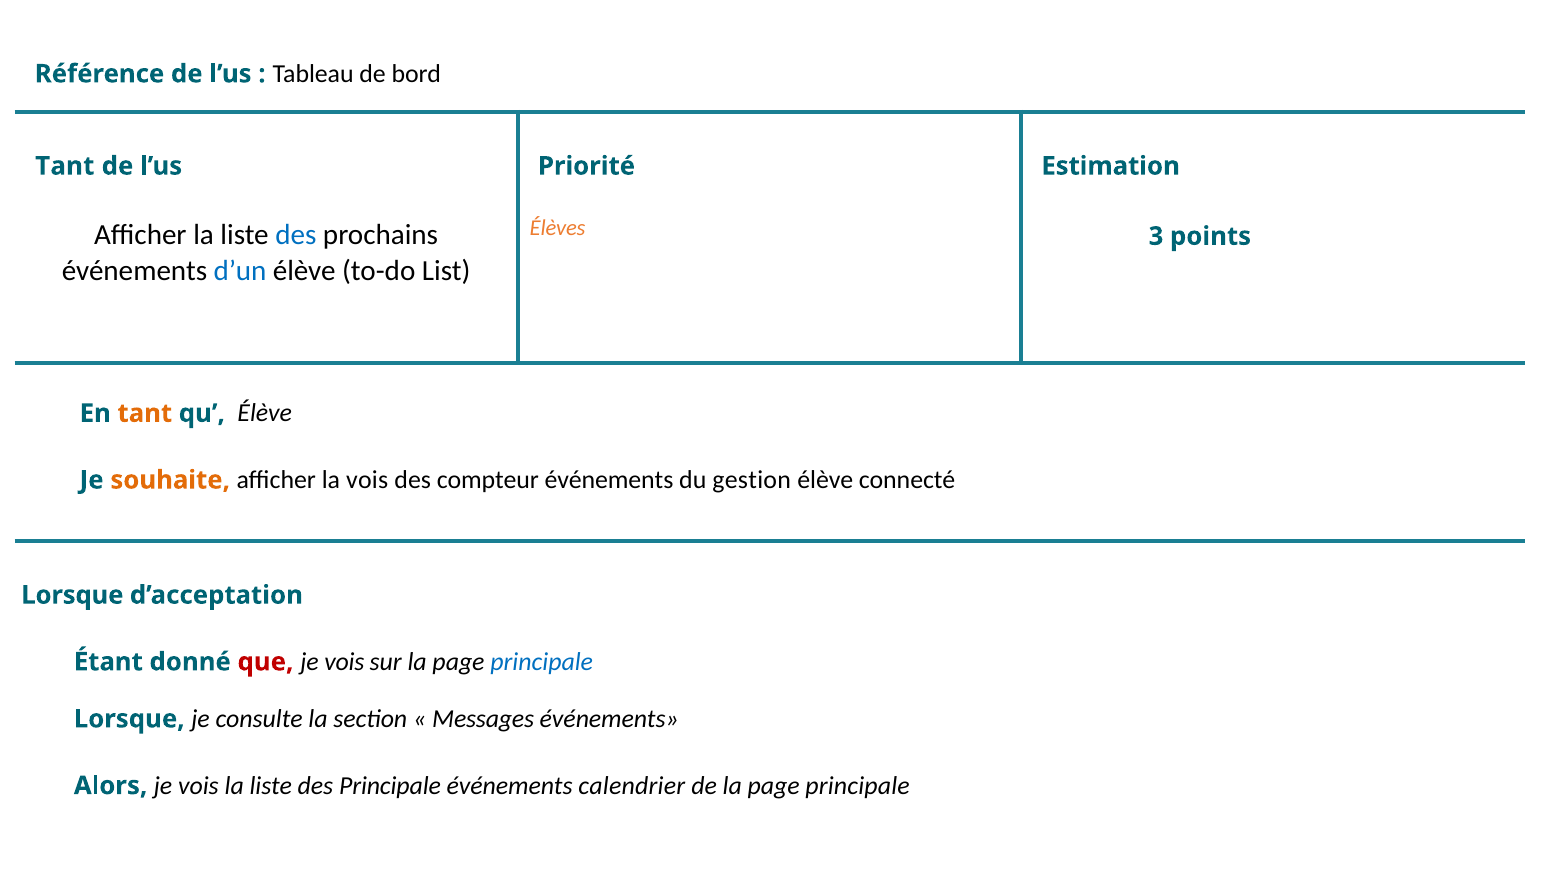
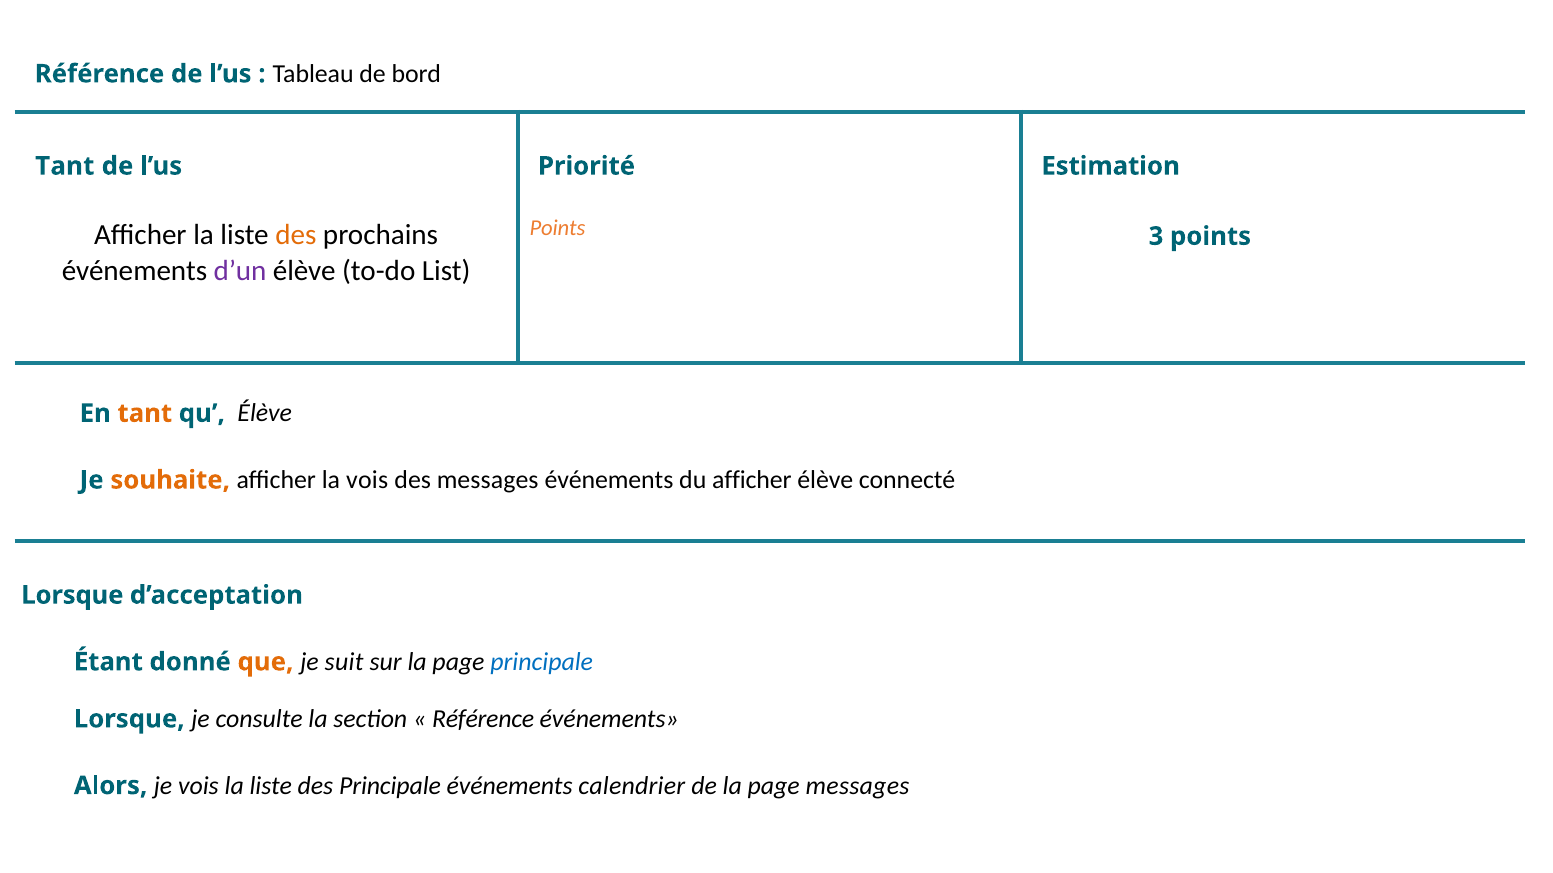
Élèves at (558, 228): Élèves -> Points
des at (296, 236) colour: blue -> orange
d’un colour: blue -> purple
des compteur: compteur -> messages
du gestion: gestion -> afficher
que colour: red -> orange
vois at (344, 662): vois -> suit
Messages at (483, 719): Messages -> Référence
de la page principale: principale -> messages
